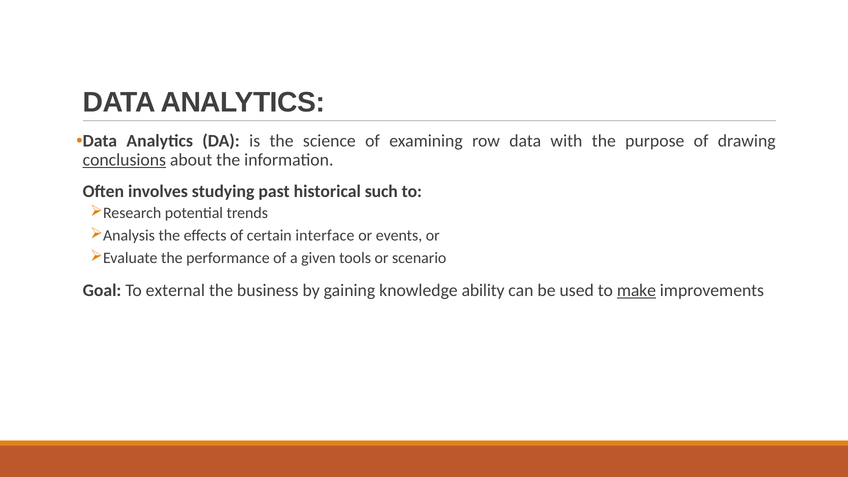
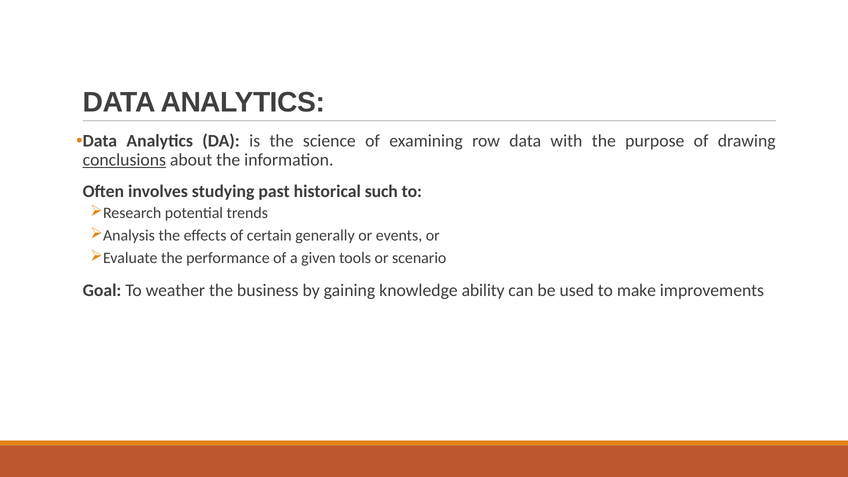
interface: interface -> generally
external: external -> weather
make underline: present -> none
